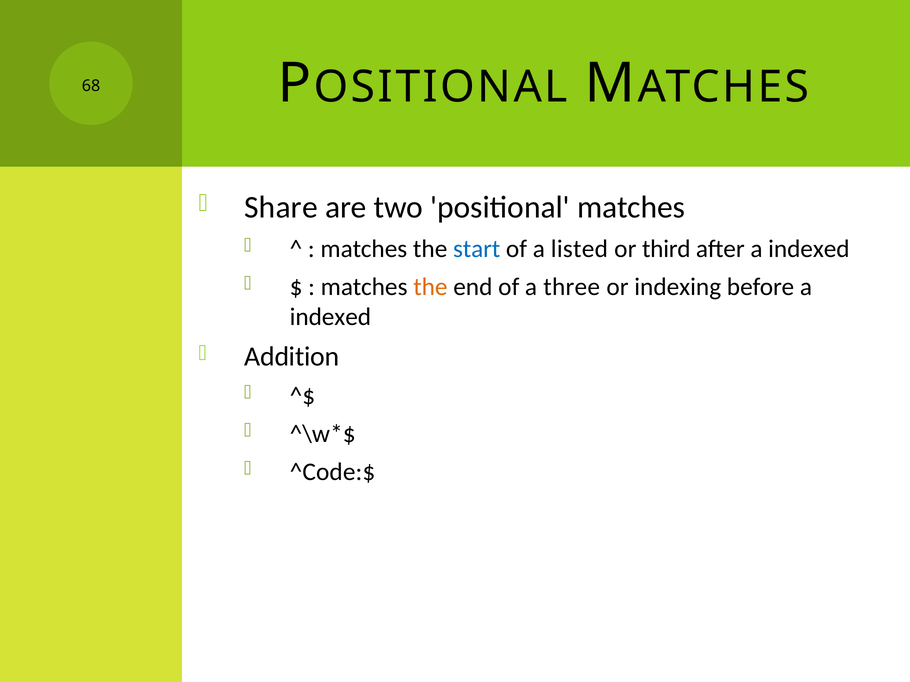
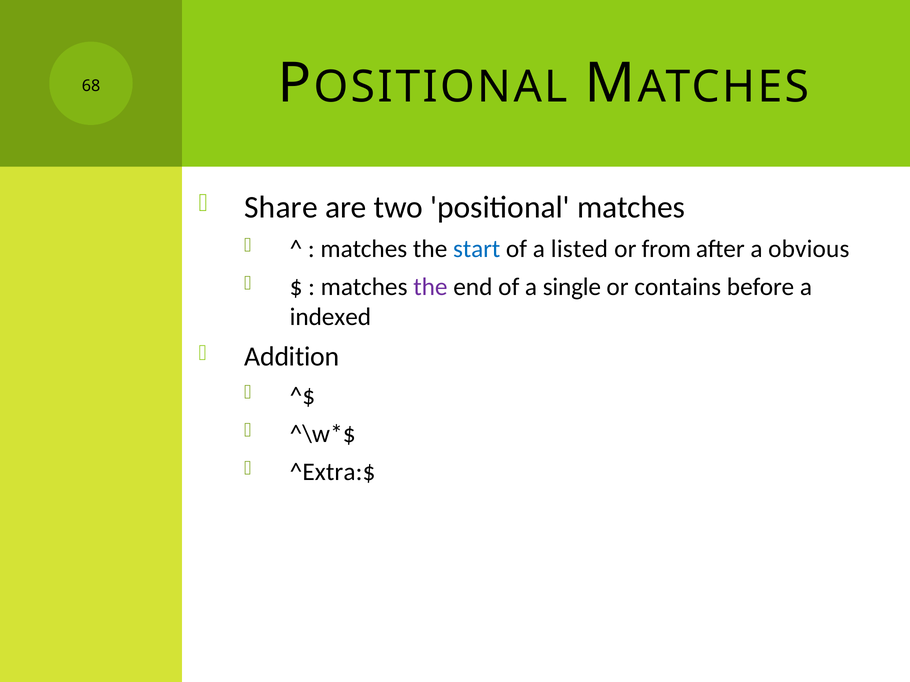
third: third -> from
after a indexed: indexed -> obvious
the at (430, 287) colour: orange -> purple
three: three -> single
indexing: indexing -> contains
^Code:$: ^Code:$ -> ^Extra:$
